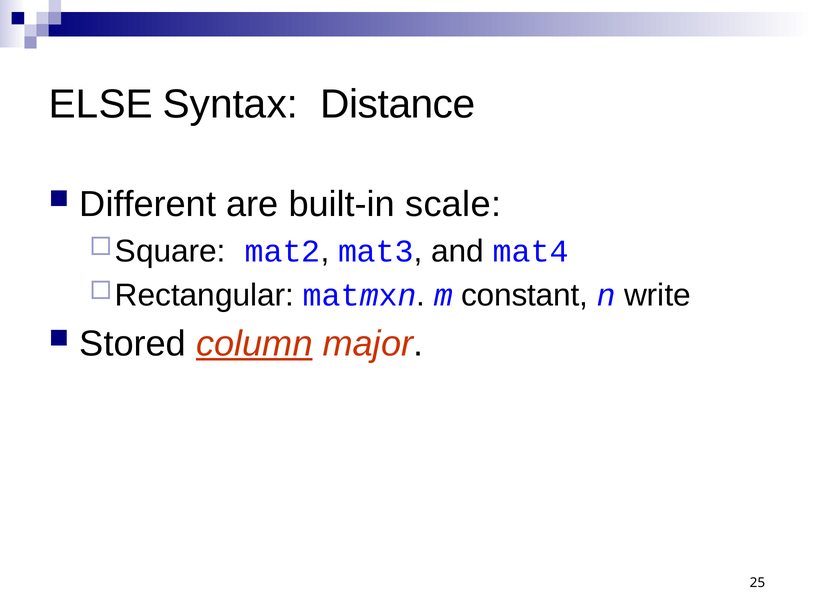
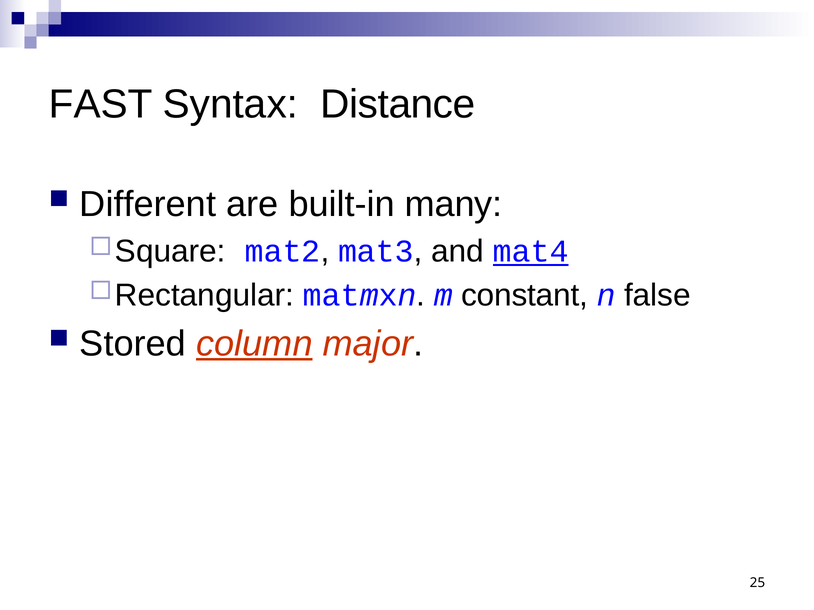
ELSE: ELSE -> FAST
scale: scale -> many
mat4 underline: none -> present
write: write -> false
